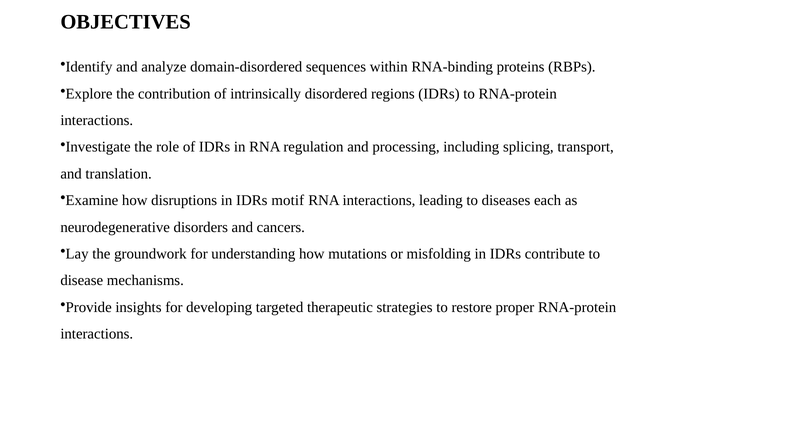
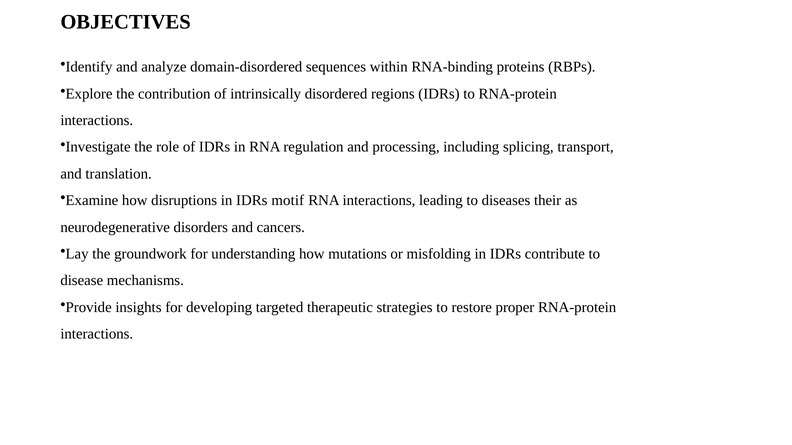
each: each -> their
